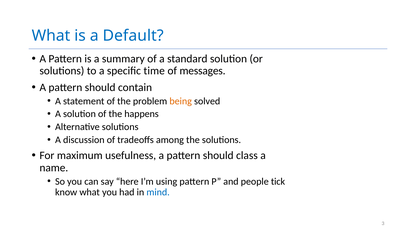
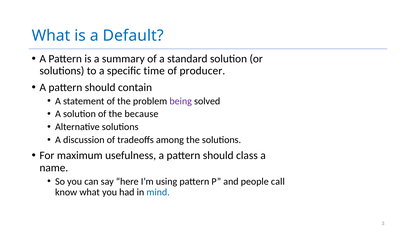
messages: messages -> producer
being colour: orange -> purple
happens: happens -> because
tick: tick -> call
